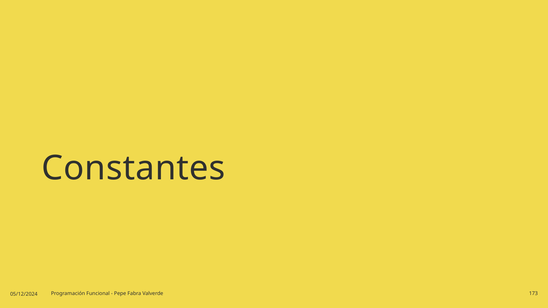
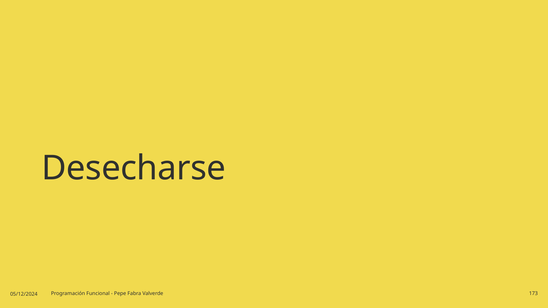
Constantes: Constantes -> Desecharse
